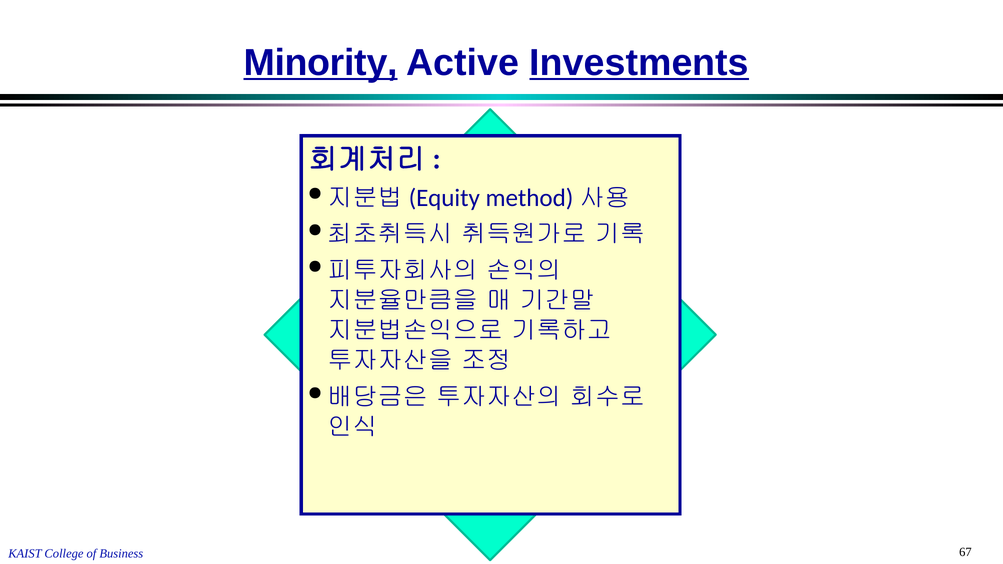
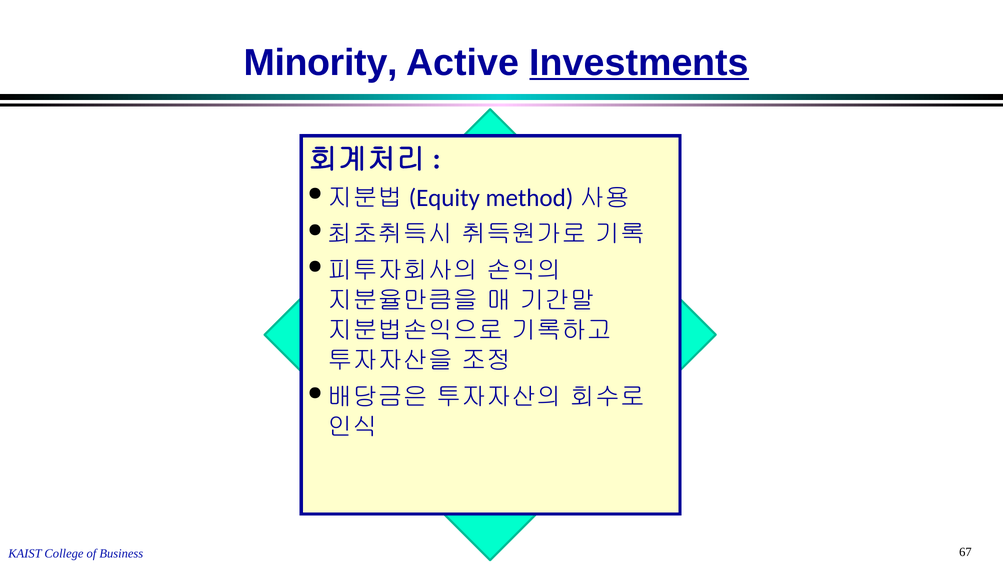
Minority underline: present -> none
